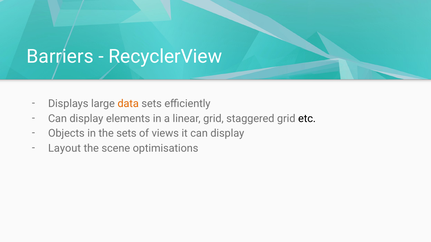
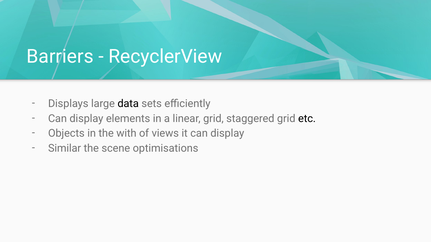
data colour: orange -> black
the sets: sets -> with
Layout: Layout -> Similar
